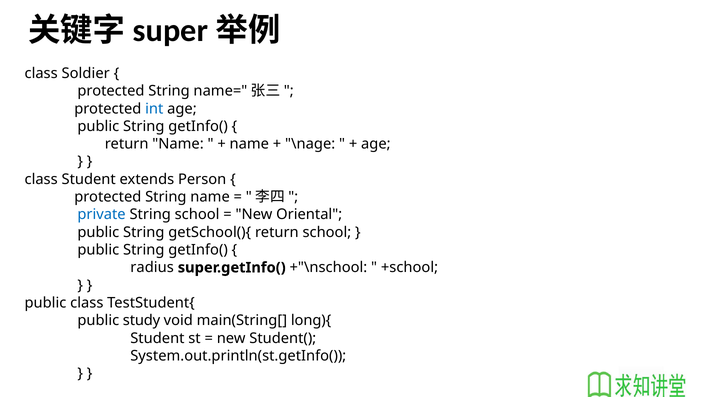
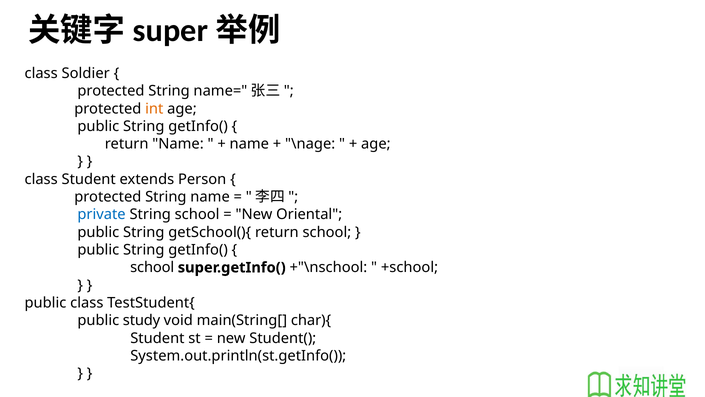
int colour: blue -> orange
radius at (152, 267): radius -> school
long){: long){ -> char){
